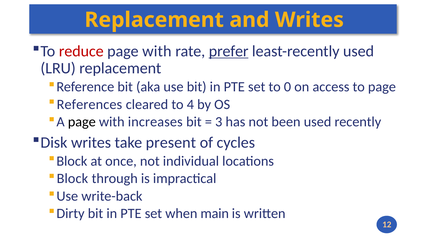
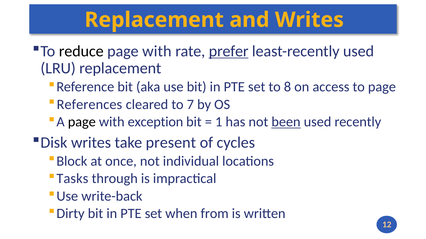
reduce colour: red -> black
0: 0 -> 8
4: 4 -> 7
increases: increases -> exception
3: 3 -> 1
been underline: none -> present
Block at (72, 179): Block -> Tasks
main: main -> from
